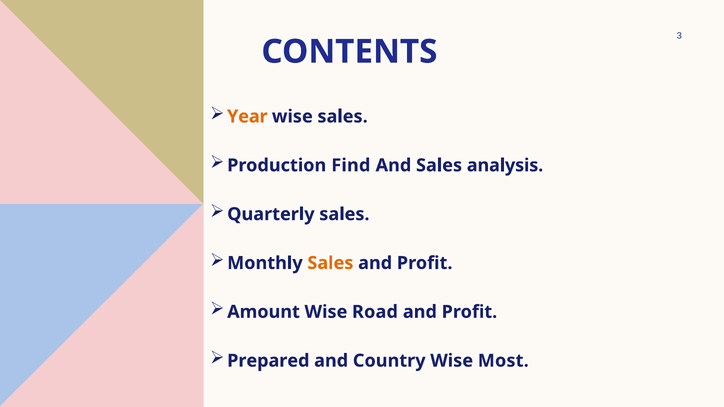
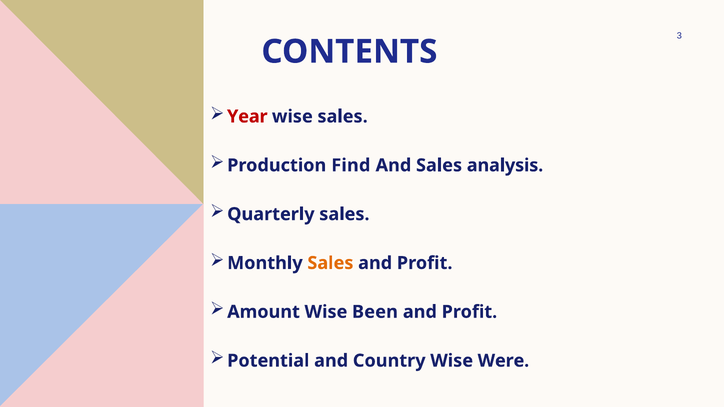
Year colour: orange -> red
Road: Road -> Been
Prepared: Prepared -> Potential
Most: Most -> Were
